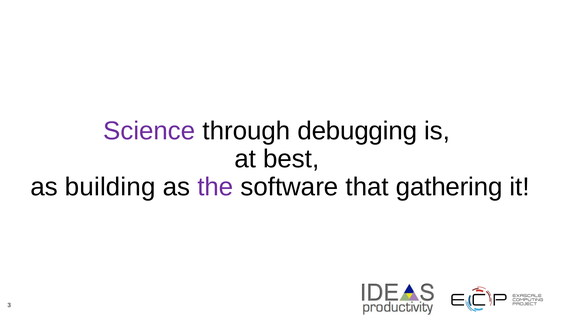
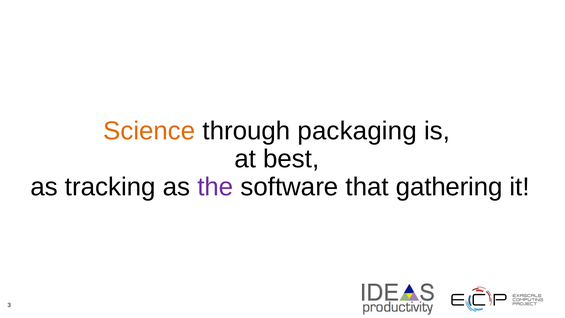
Science colour: purple -> orange
debugging: debugging -> packaging
building: building -> tracking
